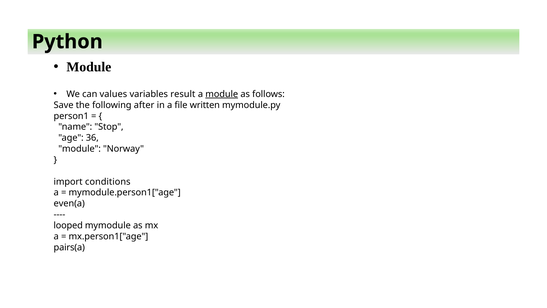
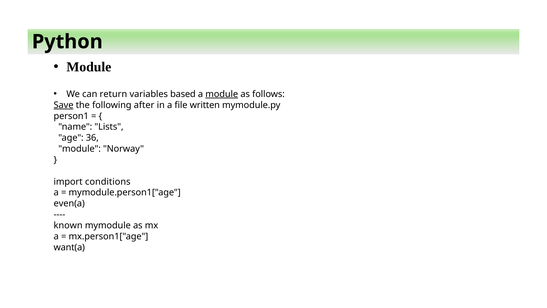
values: values -> return
result: result -> based
Save underline: none -> present
Stop: Stop -> Lists
looped: looped -> known
pairs(a: pairs(a -> want(a
